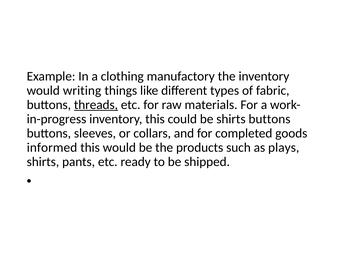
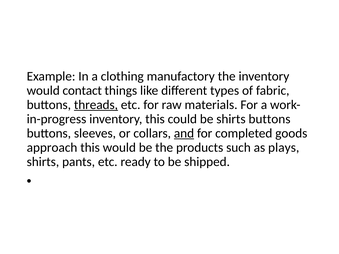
writing: writing -> contact
and underline: none -> present
informed: informed -> approach
